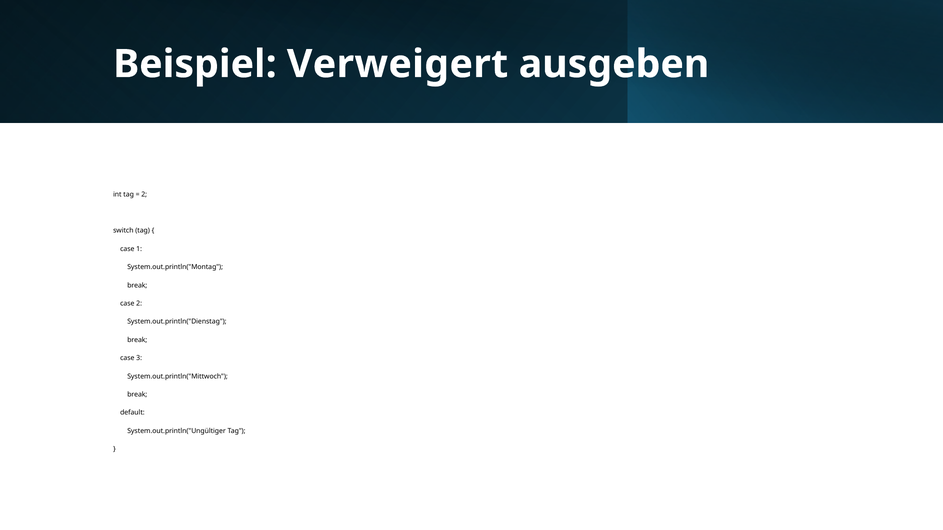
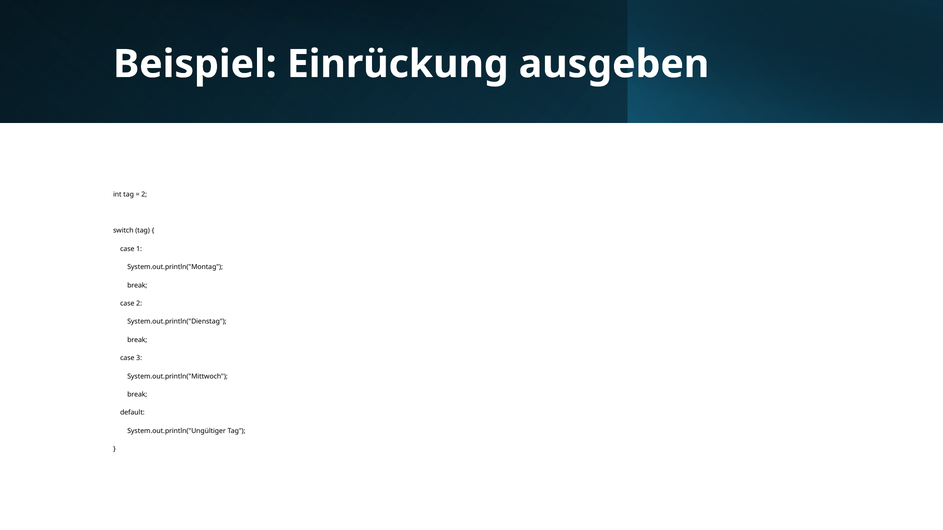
Verweigert: Verweigert -> Einrückung
